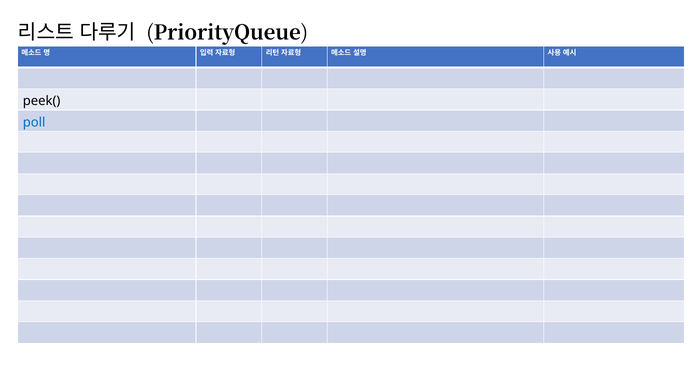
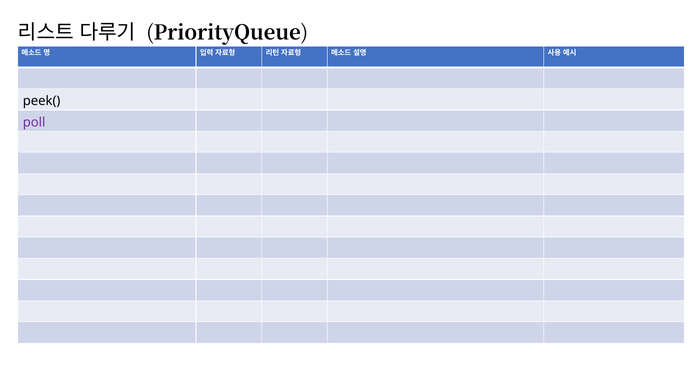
poll colour: blue -> purple
